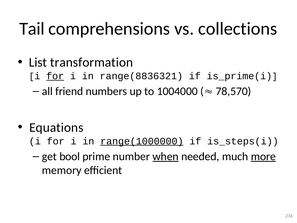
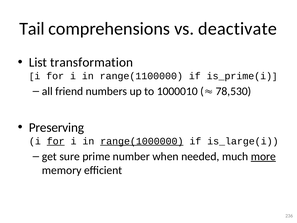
collections: collections -> deactivate
for at (55, 76) underline: present -> none
range(8836321: range(8836321 -> range(1100000
1004000: 1004000 -> 1000010
78,570: 78,570 -> 78,530
Equations: Equations -> Preserving
for at (56, 141) underline: none -> present
is_steps(i: is_steps(i -> is_large(i
bool: bool -> sure
when underline: present -> none
